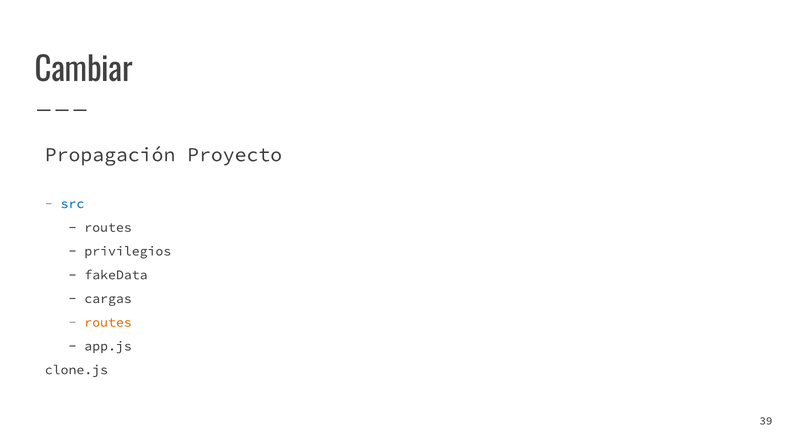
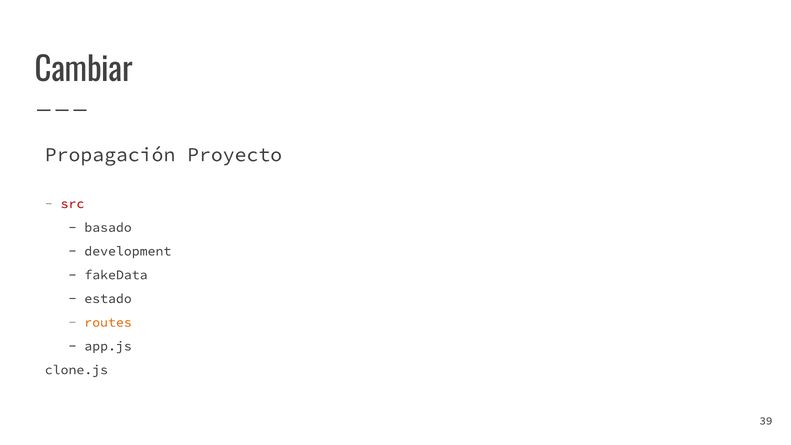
src colour: blue -> red
routes at (108, 227): routes -> basado
privilegios: privilegios -> development
cargas: cargas -> estado
